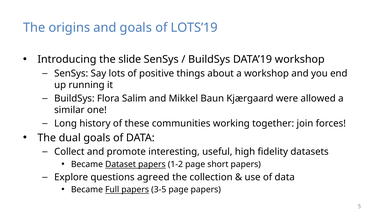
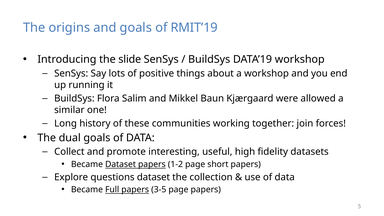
LOTS’19: LOTS’19 -> RMIT’19
questions agreed: agreed -> dataset
